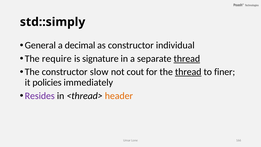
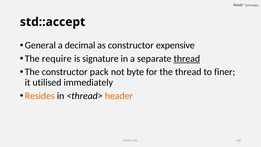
std::simply: std::simply -> std::accept
individual: individual -> expensive
slow: slow -> pack
cout: cout -> byte
thread at (188, 72) underline: present -> none
policies: policies -> utilised
Resides colour: purple -> orange
